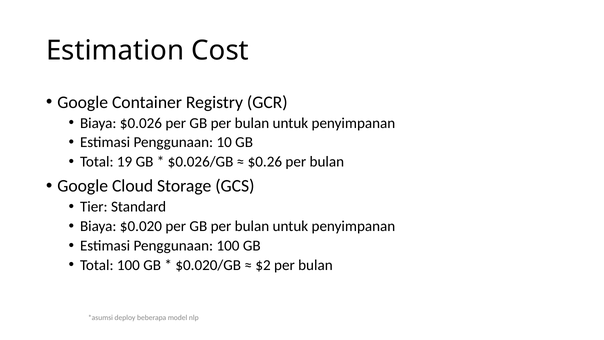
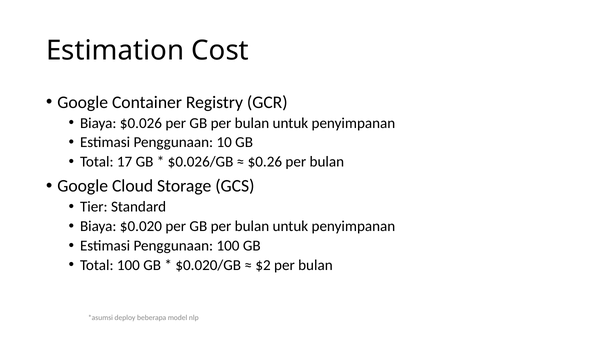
19: 19 -> 17
